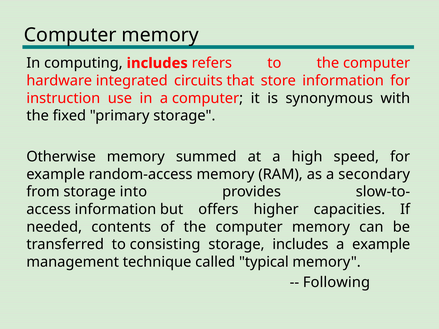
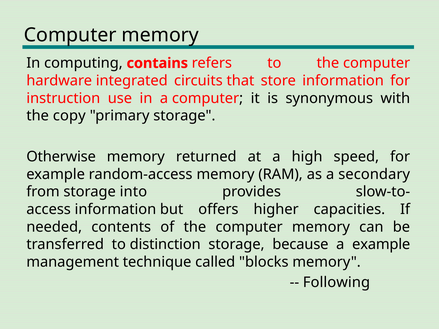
computing includes: includes -> contains
fixed: fixed -> copy
summed: summed -> returned
consisting: consisting -> distinction
storage includes: includes -> because
typical: typical -> blocks
